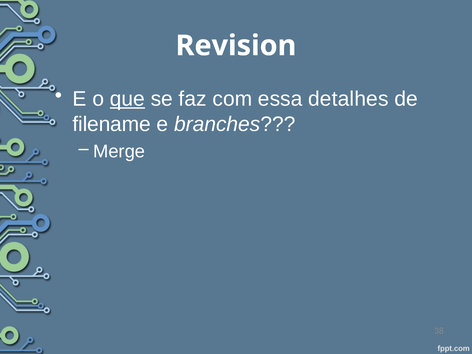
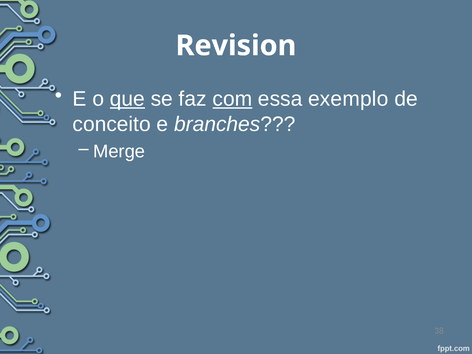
com underline: none -> present
detalhes: detalhes -> exemplo
filename: filename -> conceito
